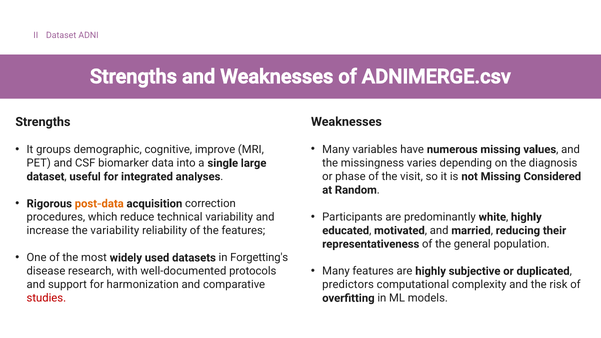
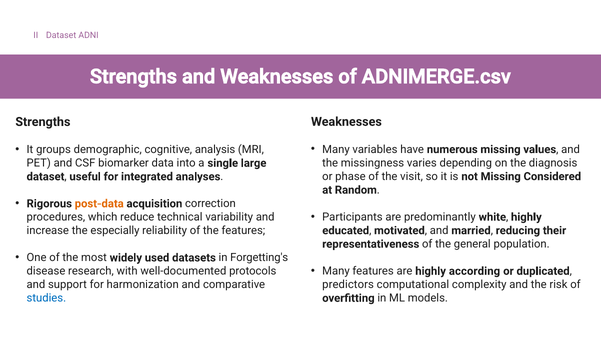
improve: improve -> analysis
the variability: variability -> especially
subjective: subjective -> according
studies colour: red -> blue
